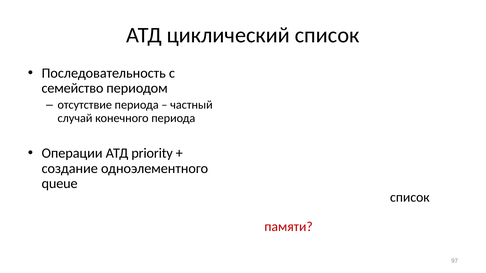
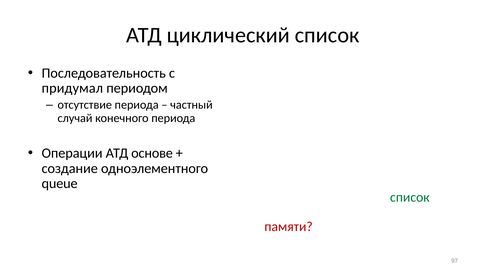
семейство: семейство -> придумал
priority: priority -> основе
список at (410, 198) colour: black -> green
